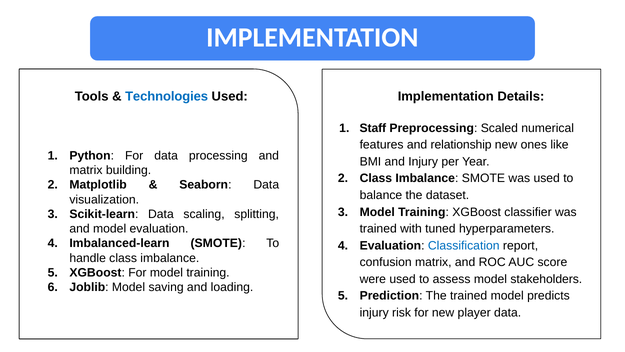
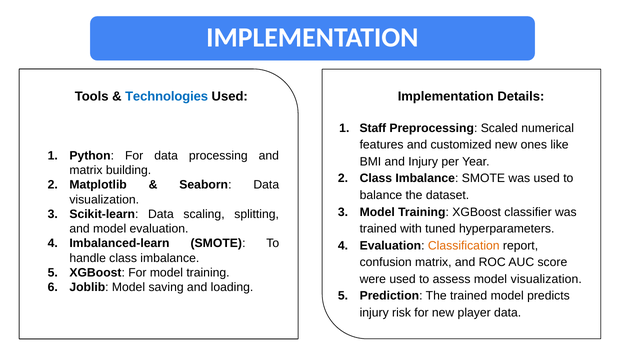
relationship: relationship -> customized
Classification colour: blue -> orange
model stakeholders: stakeholders -> visualization
